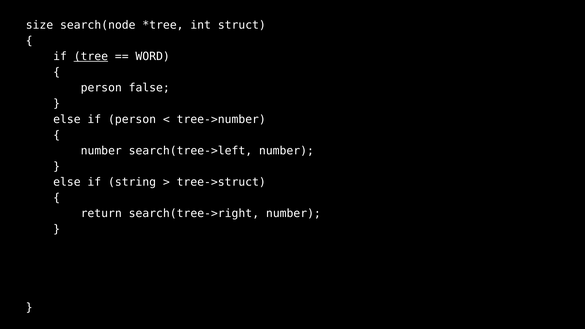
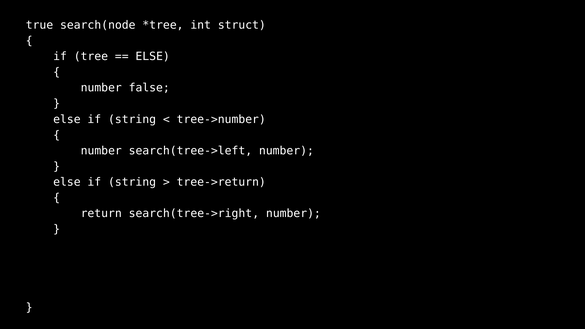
size at (39, 25): size -> true
tree underline: present -> none
WORD at (153, 57): WORD -> ELSE
person at (101, 88): person -> number
person at (132, 119): person -> string
tree->struct: tree->struct -> tree->return
